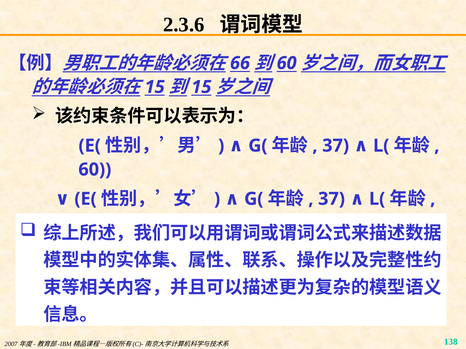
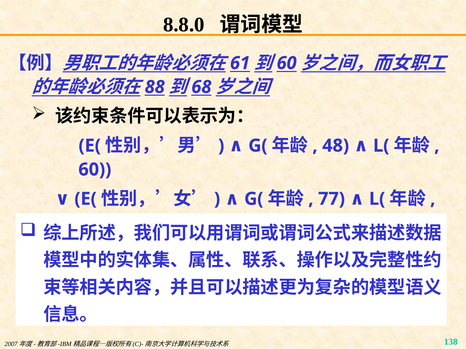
2.3.6: 2.3.6 -> 8.8.0
66: 66 -> 61
15 at (155, 87): 15 -> 88
15 at (201, 87): 15 -> 68
37 at (336, 146): 37 -> 48
37 at (332, 199): 37 -> 77
